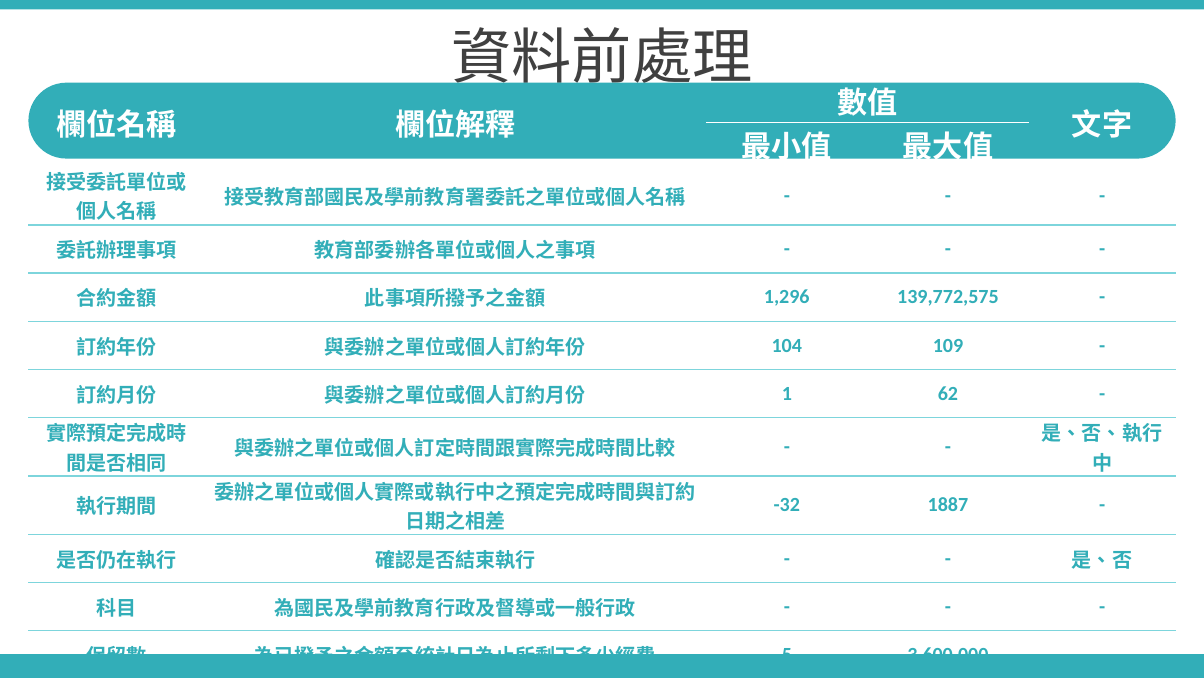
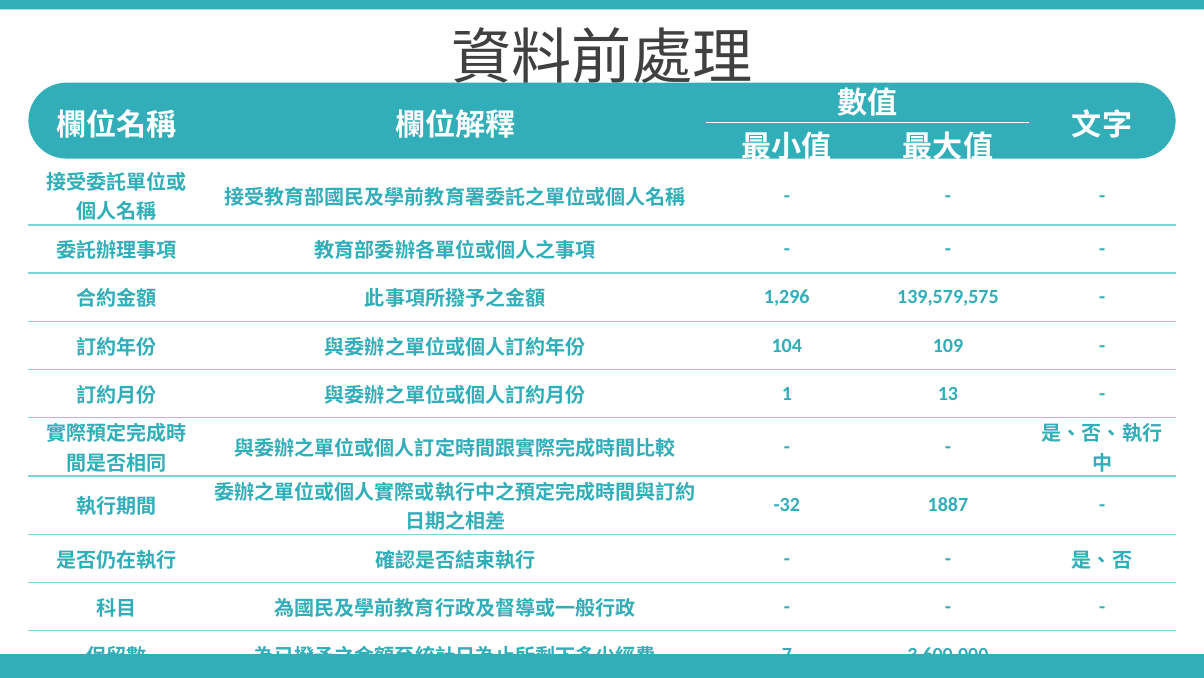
139,772,575: 139,772,575 -> 139,579,575
62: 62 -> 13
5: 5 -> 7
